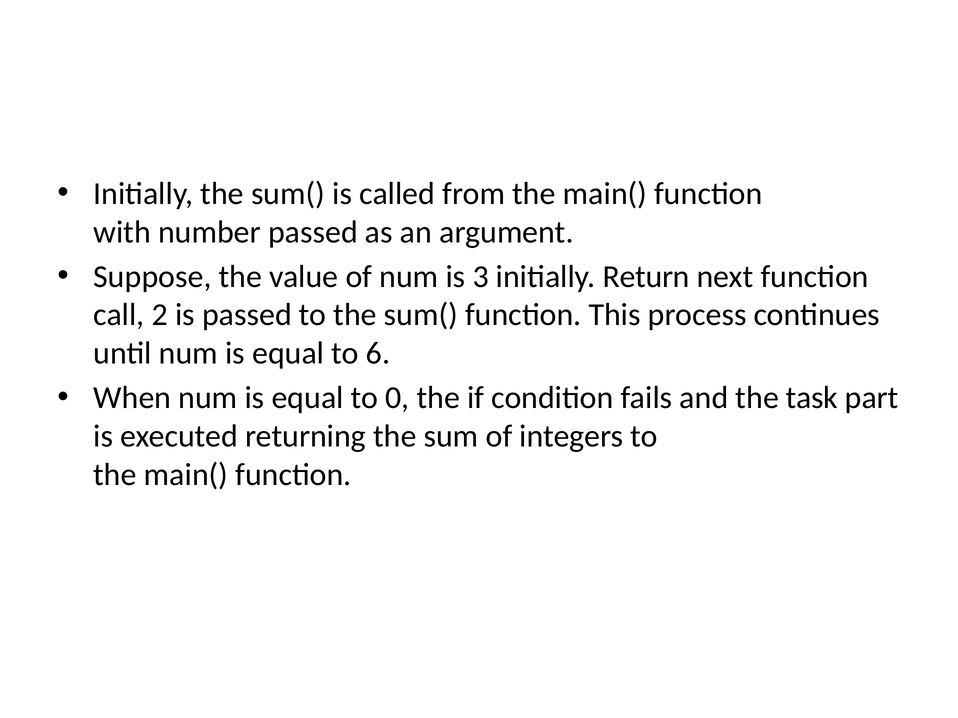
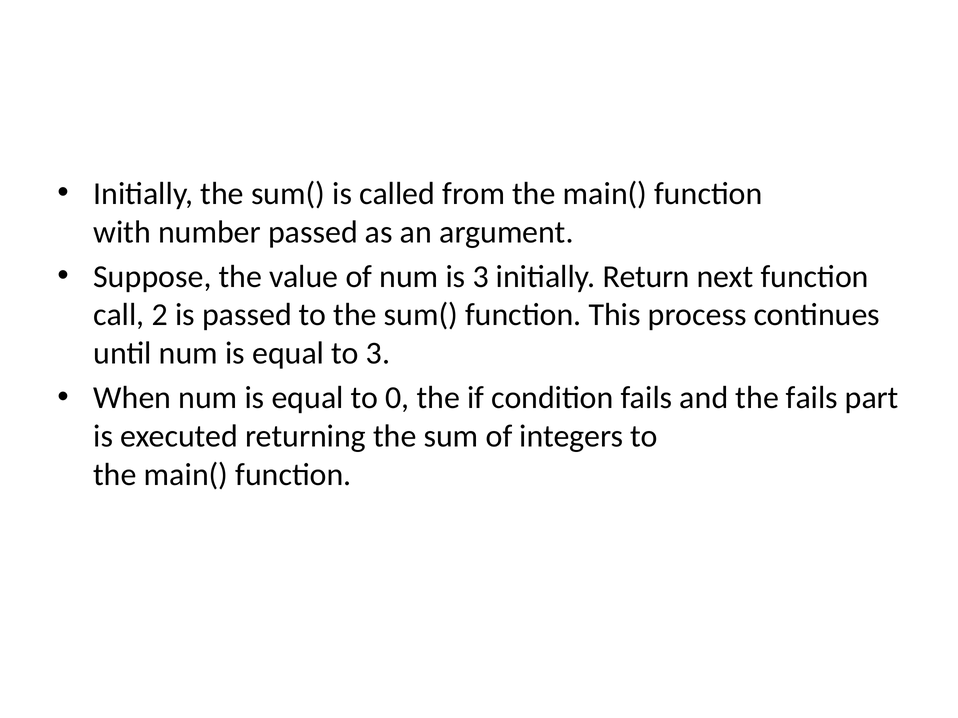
to 6: 6 -> 3
the task: task -> fails
